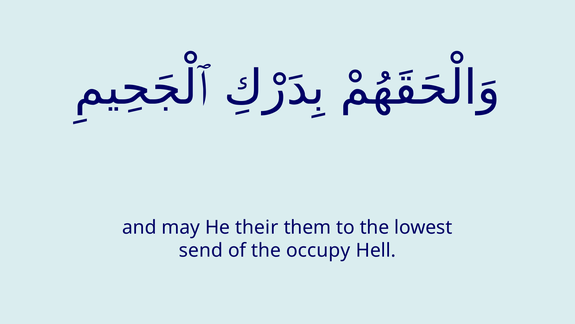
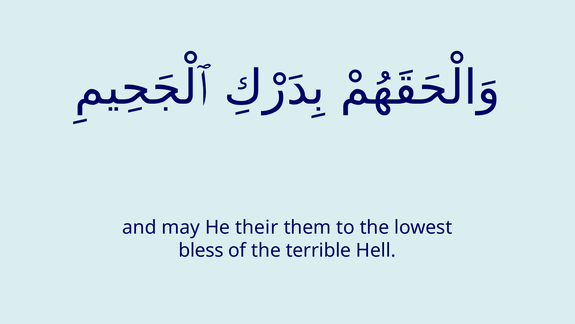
send: send -> bless
occupy: occupy -> terrible
